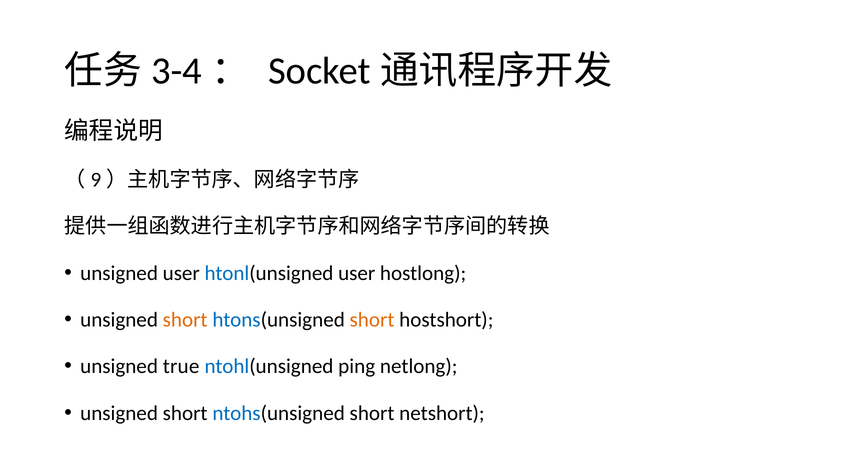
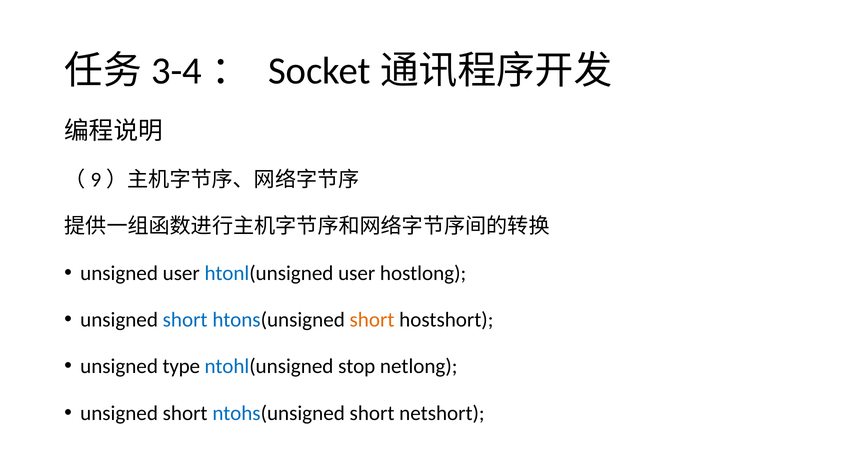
short at (185, 320) colour: orange -> blue
true: true -> type
ping: ping -> stop
